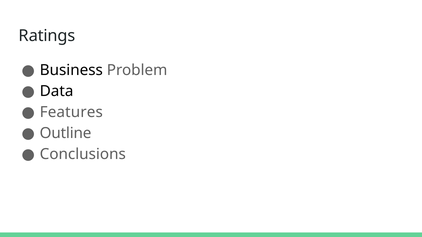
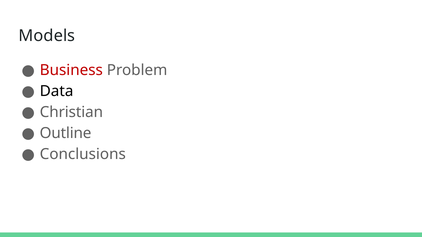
Ratings: Ratings -> Models
Business colour: black -> red
Features: Features -> Christian
